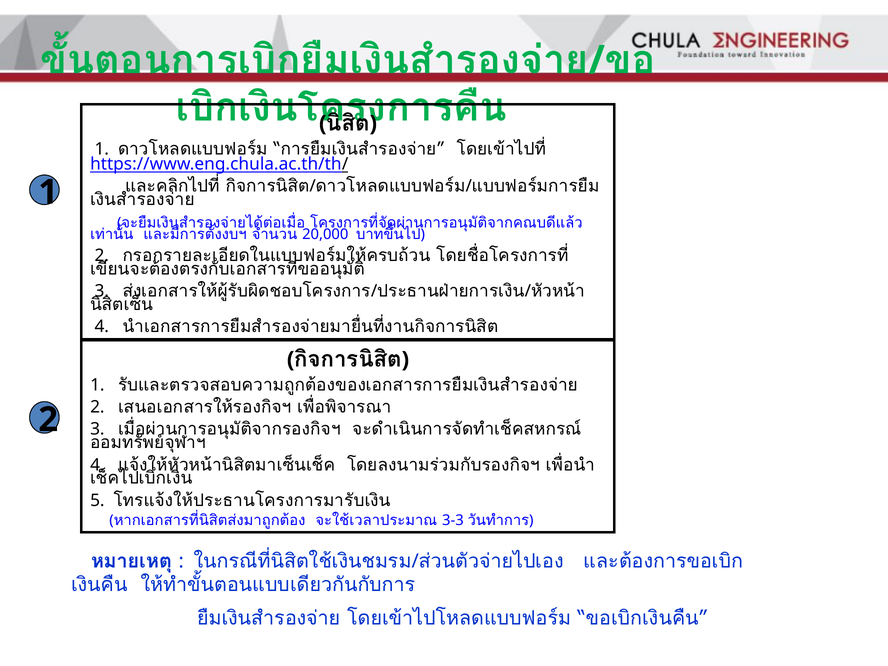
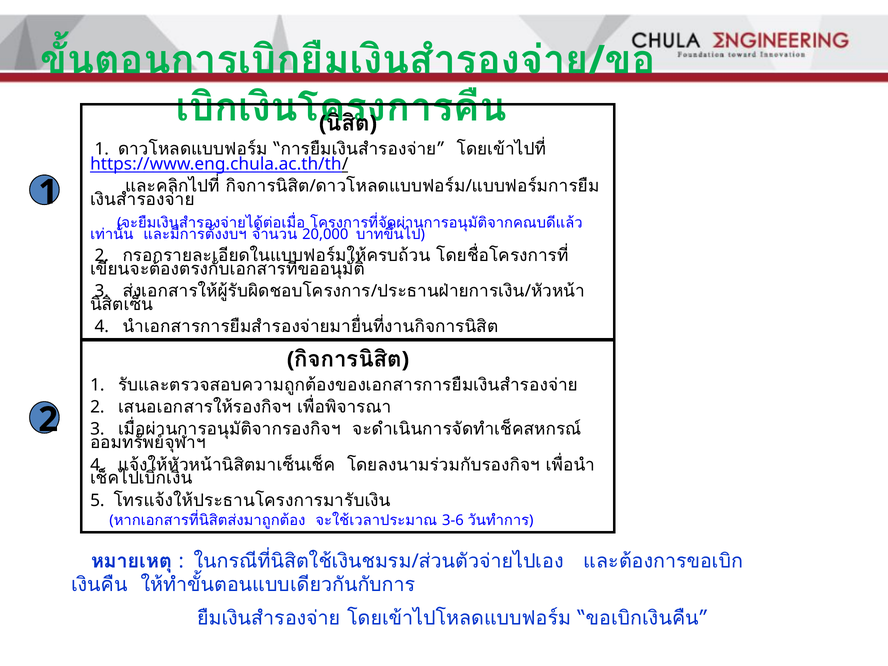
3-3: 3-3 -> 3-6
